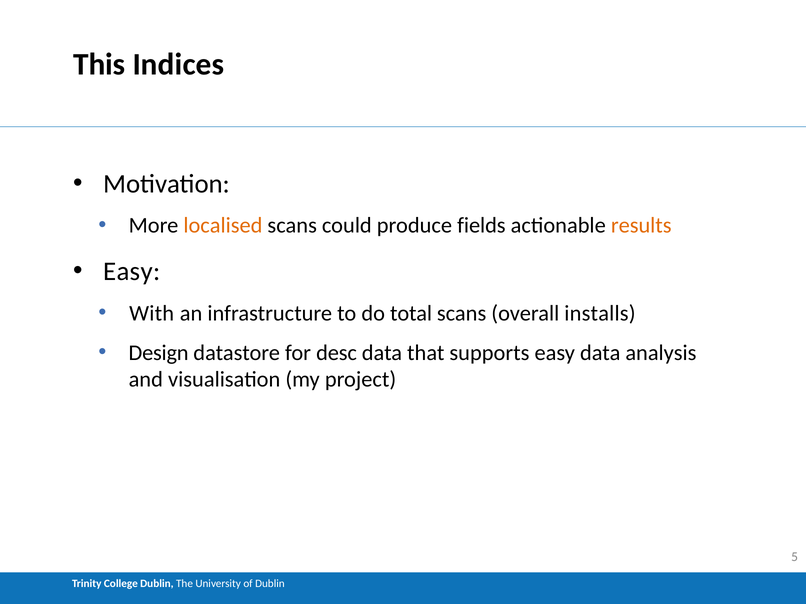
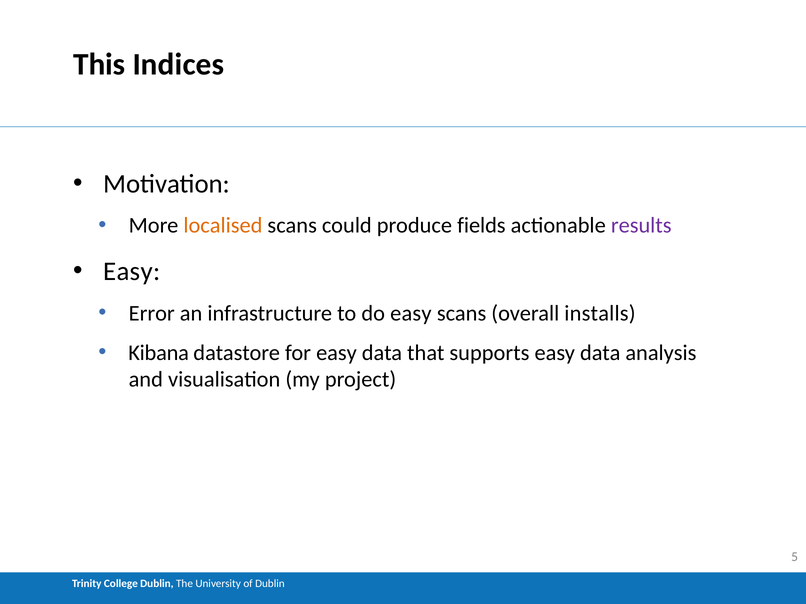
results colour: orange -> purple
With: With -> Error
do total: total -> easy
Design: Design -> Kibana
for desc: desc -> easy
